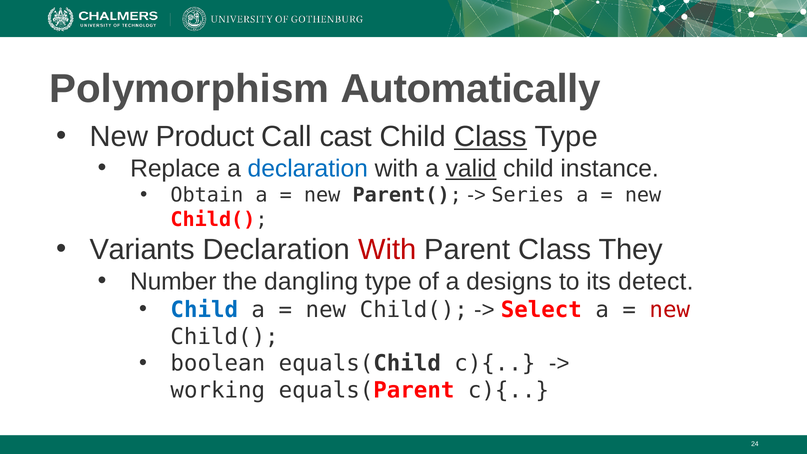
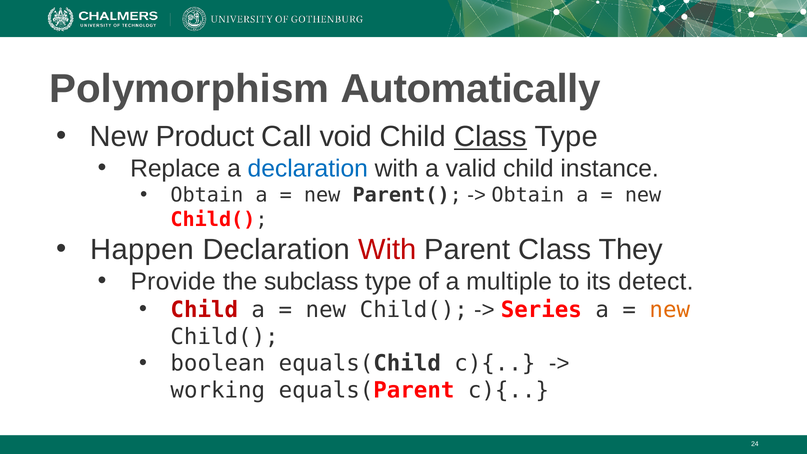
cast: cast -> void
valid underline: present -> none
Series at (528, 195): Series -> Obtain
Variants: Variants -> Happen
Number: Number -> Provide
dangling: dangling -> subclass
designs: designs -> multiple
Child at (204, 310) colour: blue -> red
Select: Select -> Series
new at (670, 310) colour: red -> orange
